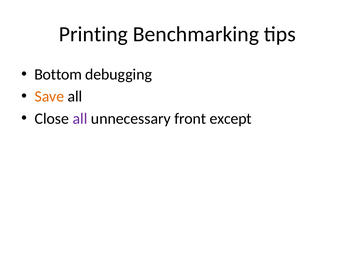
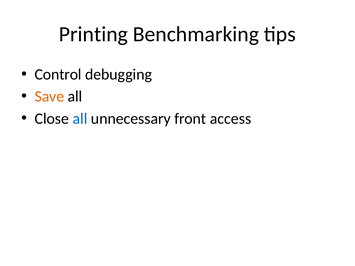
Bottom: Bottom -> Control
all at (80, 119) colour: purple -> blue
except: except -> access
